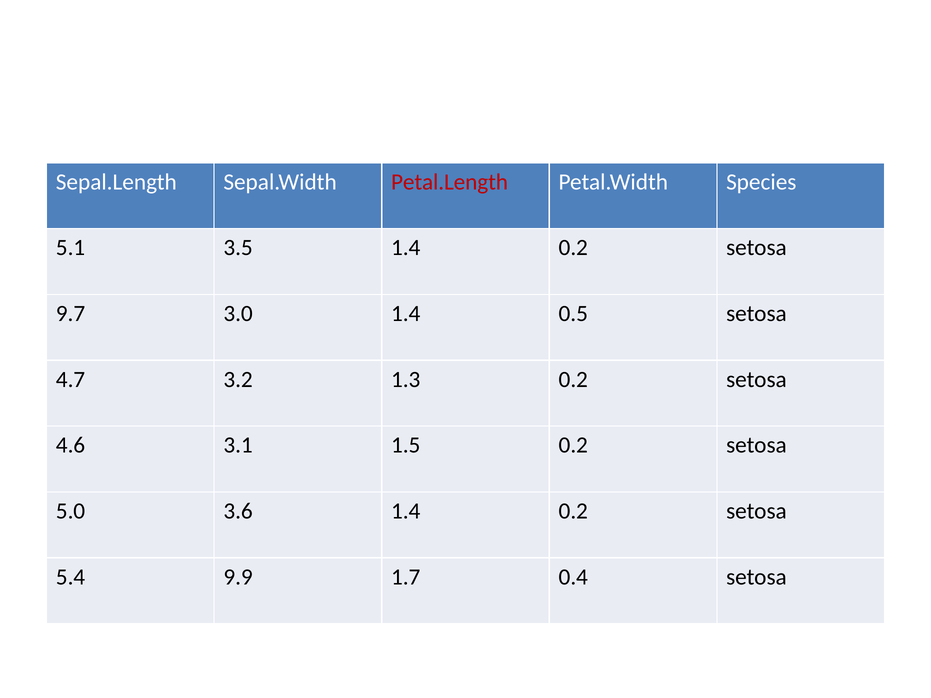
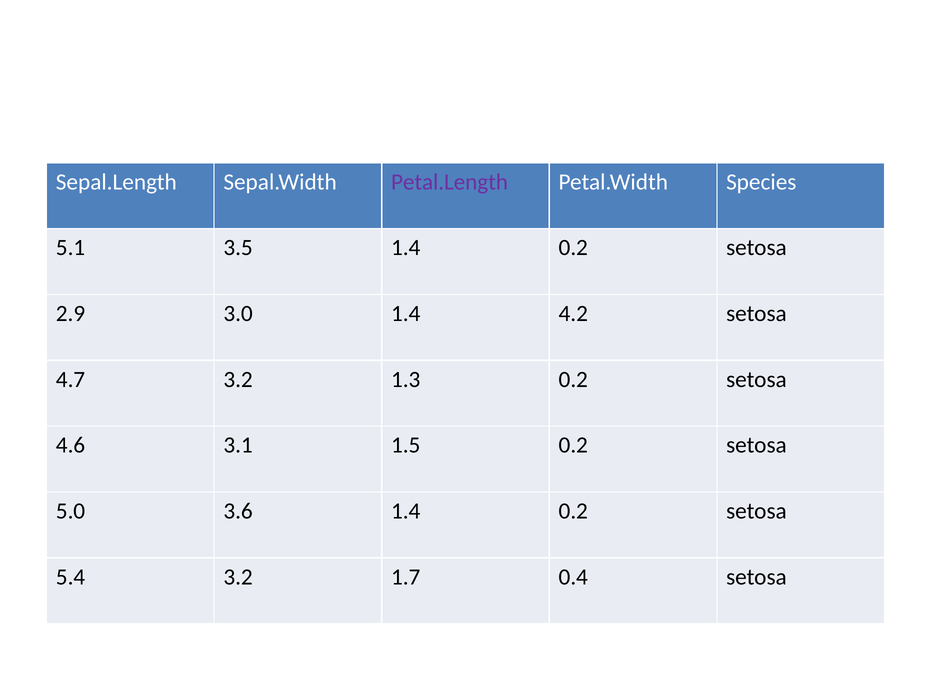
Petal.Length colour: red -> purple
9.7: 9.7 -> 2.9
0.5: 0.5 -> 4.2
5.4 9.9: 9.9 -> 3.2
